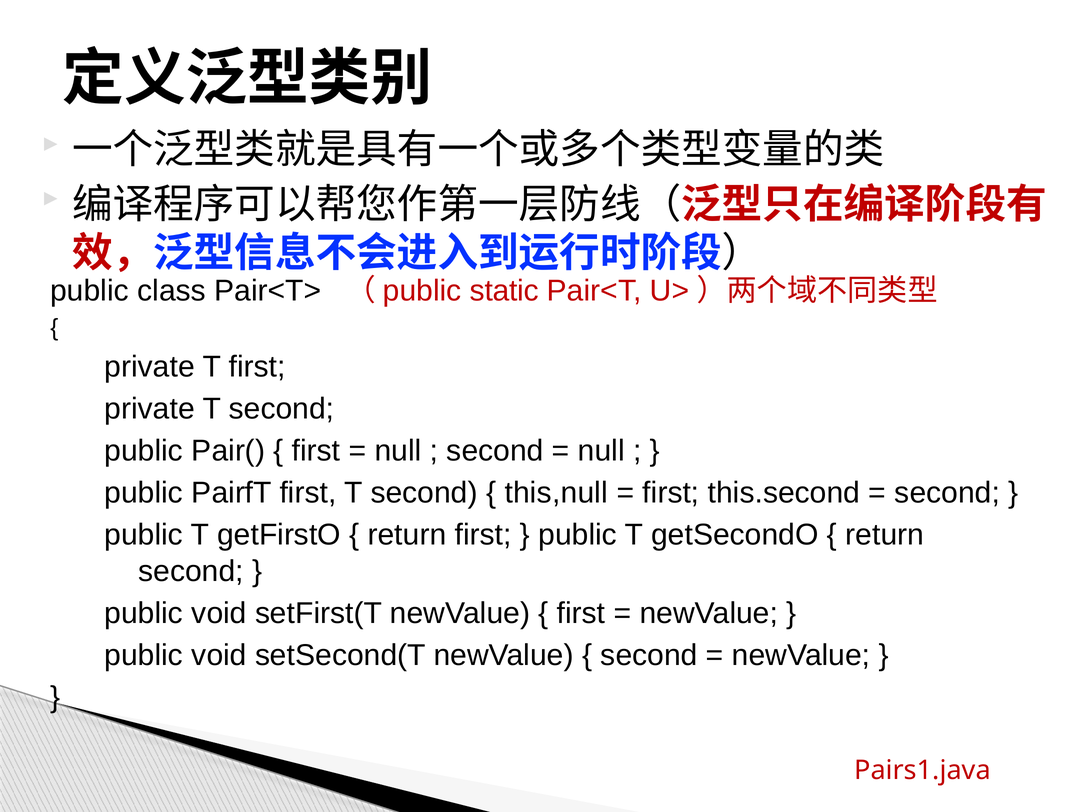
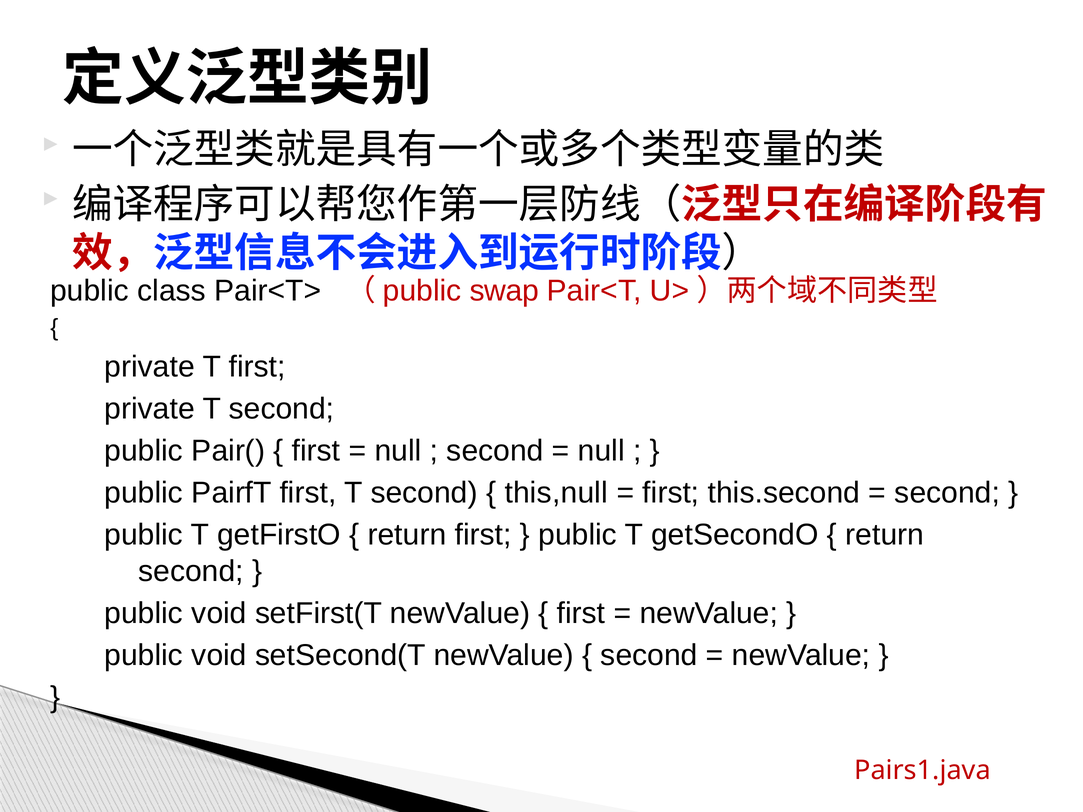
static: static -> swap
